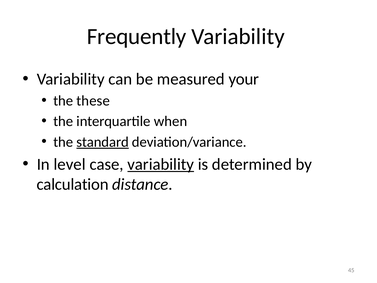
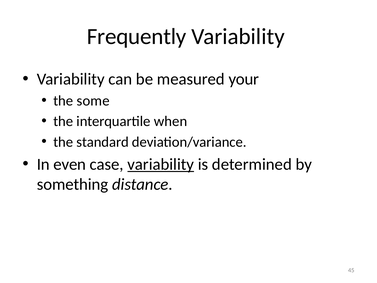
these: these -> some
standard underline: present -> none
level: level -> even
calculation: calculation -> something
